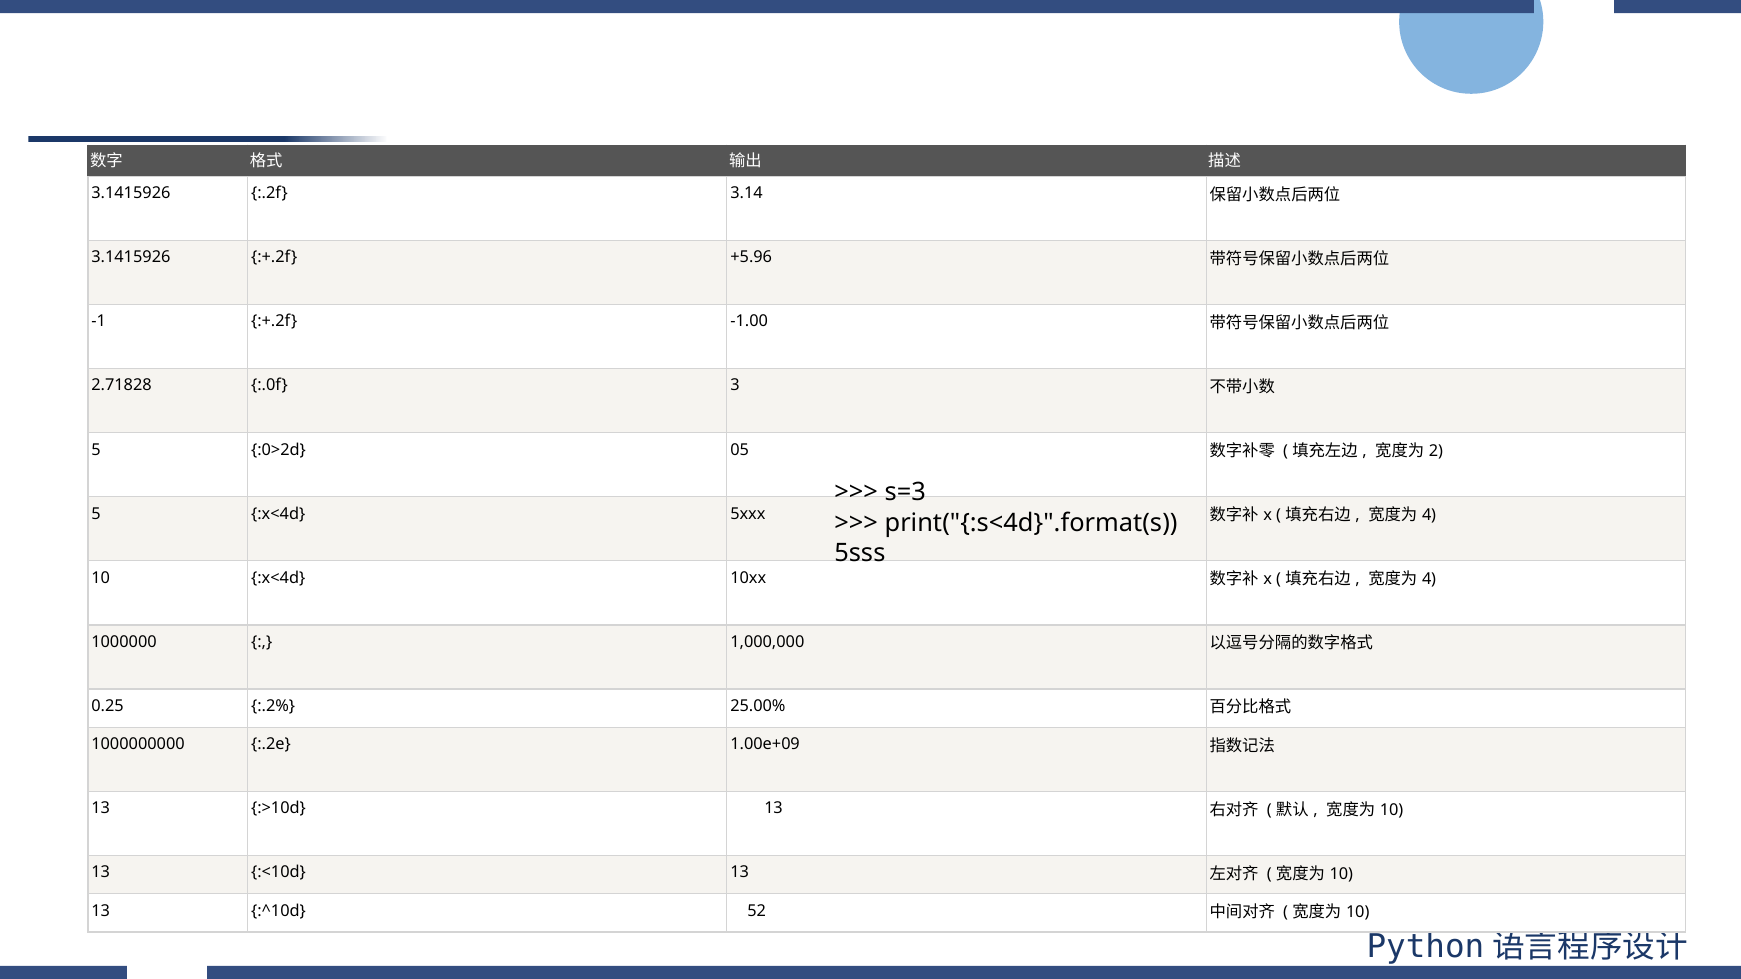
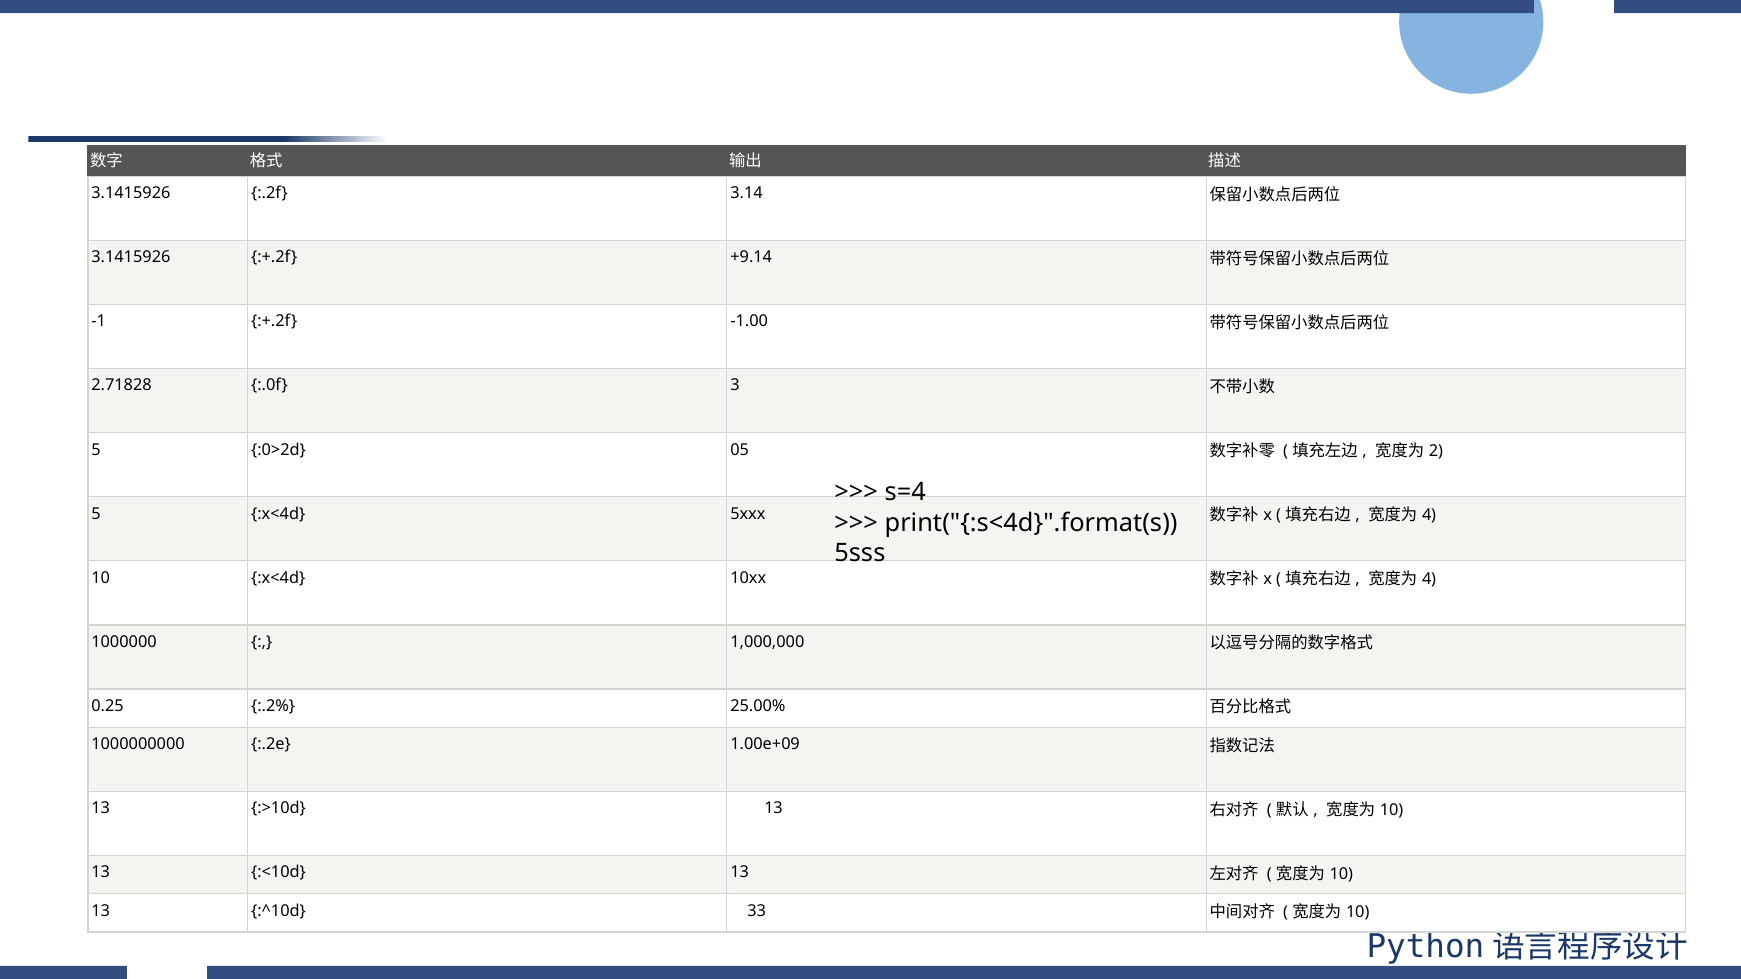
+5.96: +5.96 -> +9.14
s=3: s=3 -> s=4
52: 52 -> 33
